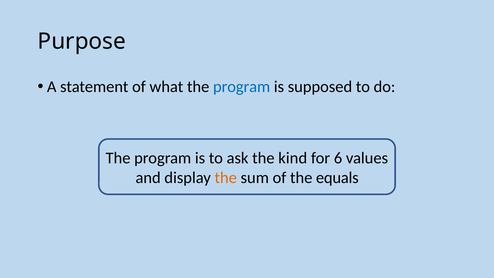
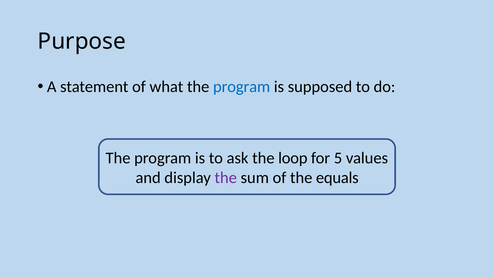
kind: kind -> loop
6: 6 -> 5
the at (226, 178) colour: orange -> purple
